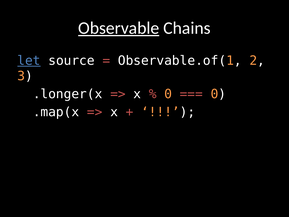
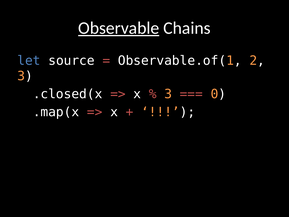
let underline: present -> none
.longer(x: .longer(x -> .closed(x
0 at (168, 94): 0 -> 3
